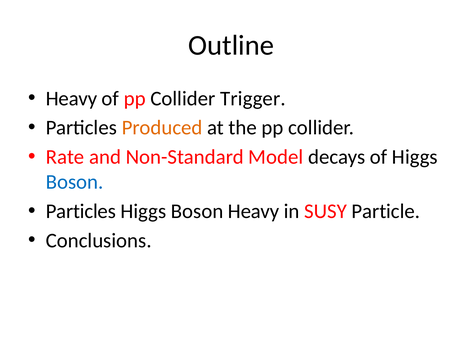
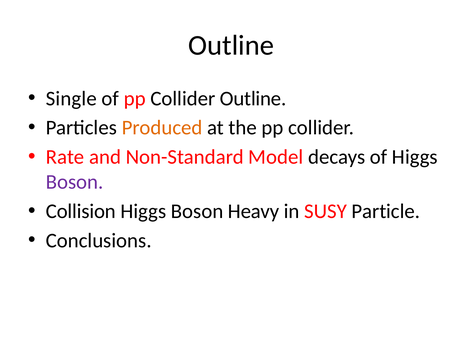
Heavy at (71, 98): Heavy -> Single
Collider Trigger: Trigger -> Outline
Boson at (75, 182) colour: blue -> purple
Particles at (81, 211): Particles -> Collision
